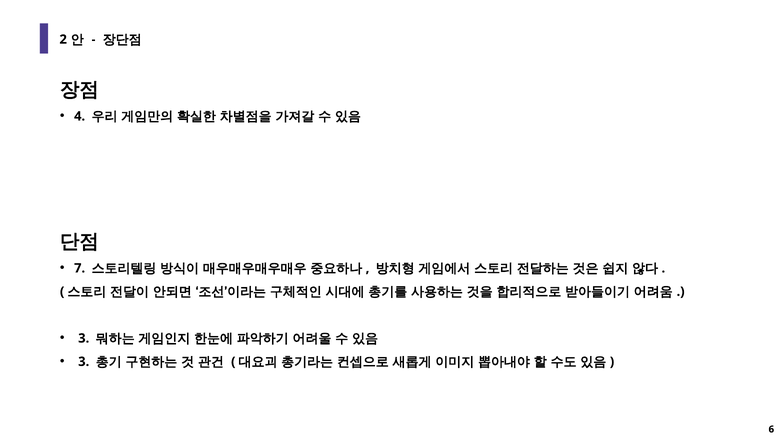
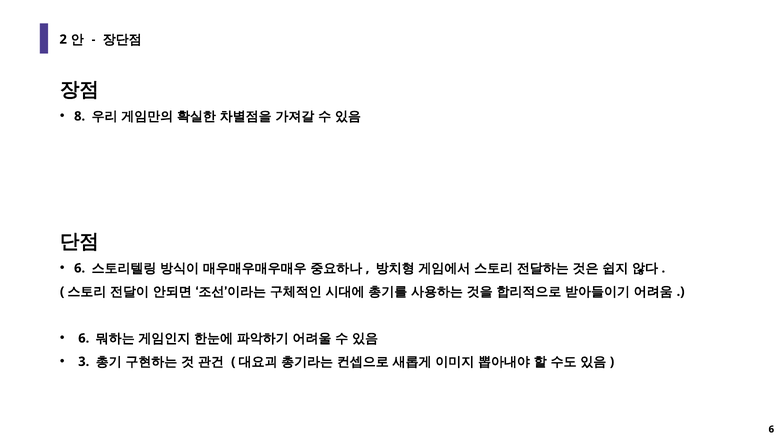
4: 4 -> 8
7 at (80, 268): 7 -> 6
3 at (84, 338): 3 -> 6
